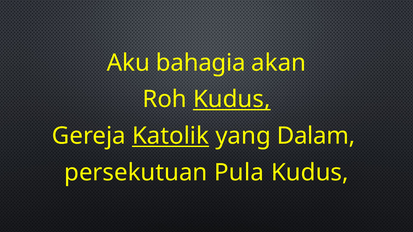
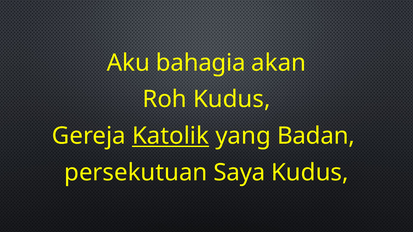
Kudus at (232, 100) underline: present -> none
Dalam: Dalam -> Badan
Pula: Pula -> Saya
